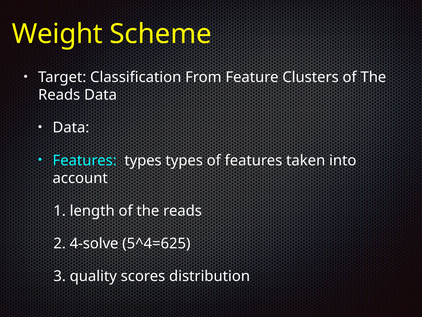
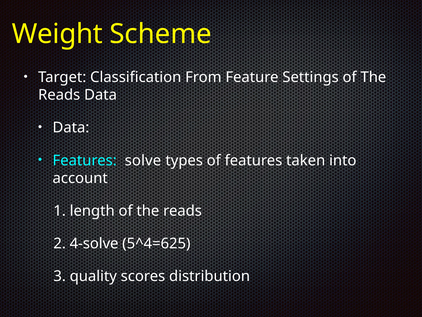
Clusters: Clusters -> Settings
Features types: types -> solve
